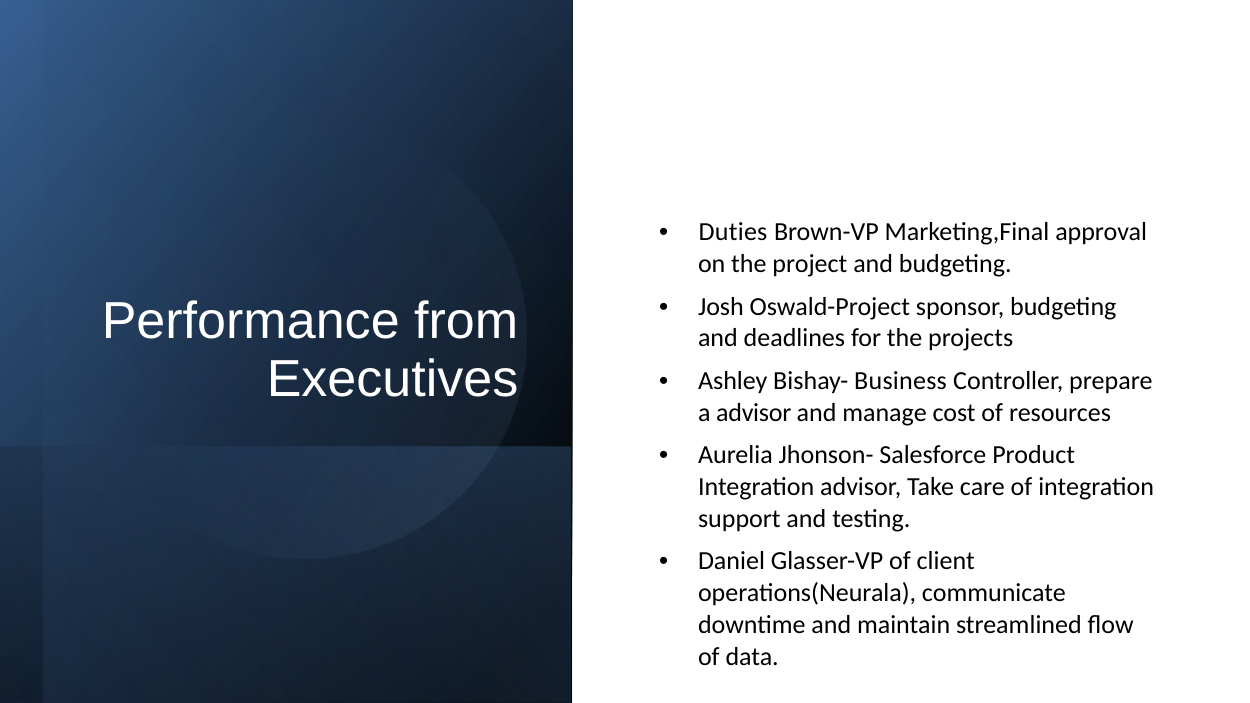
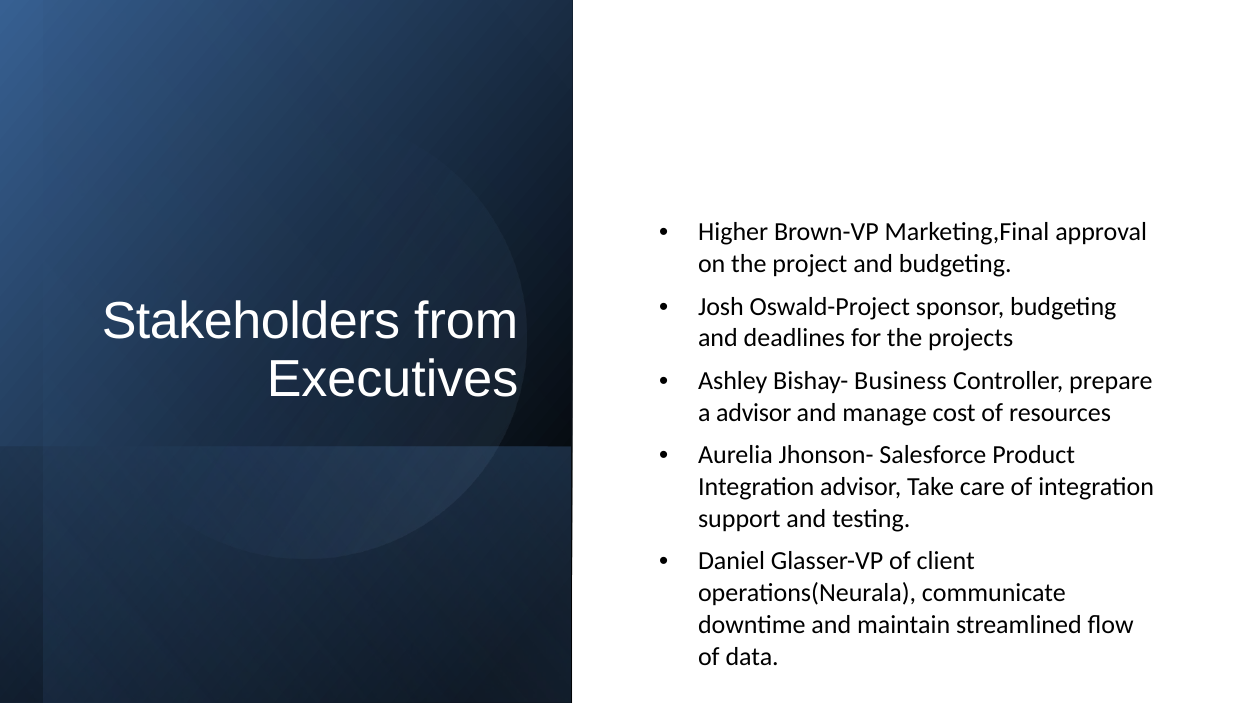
Duties: Duties -> Higher
Performance: Performance -> Stakeholders
